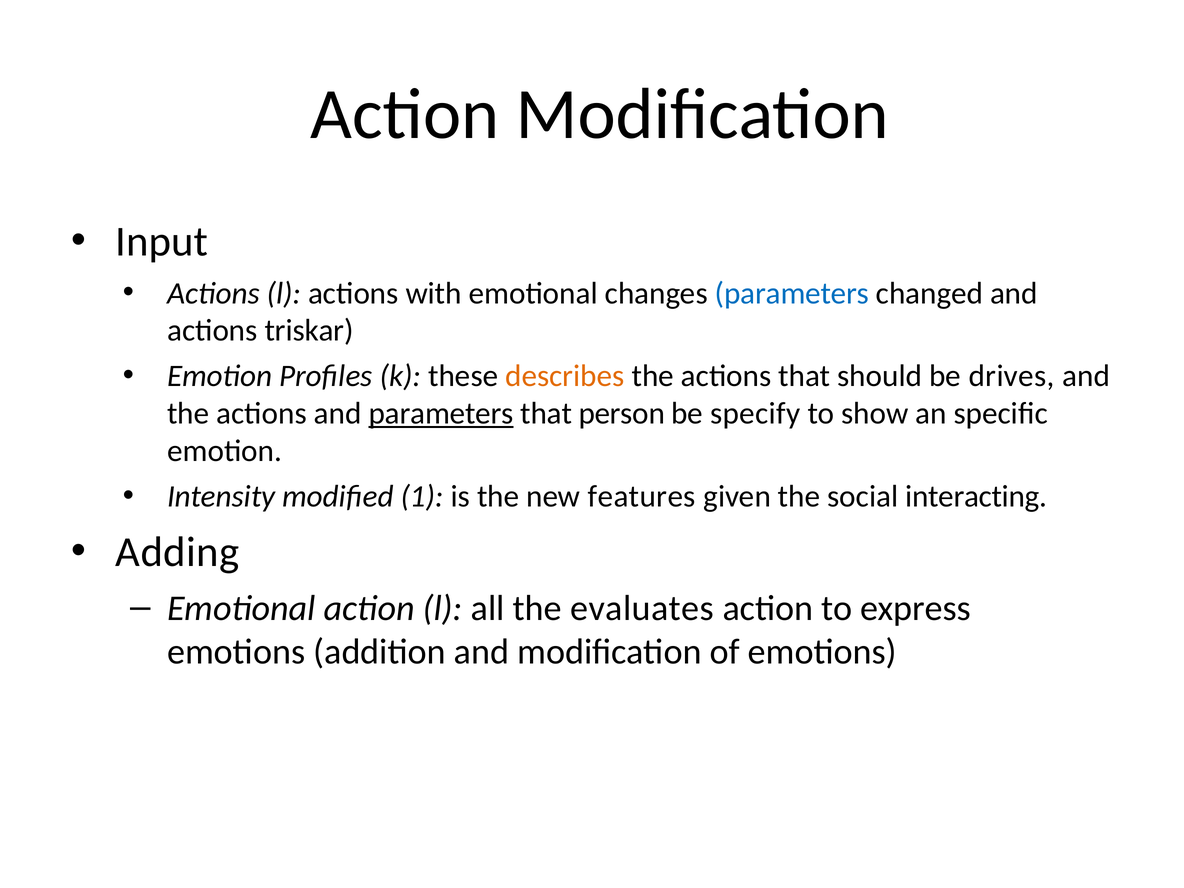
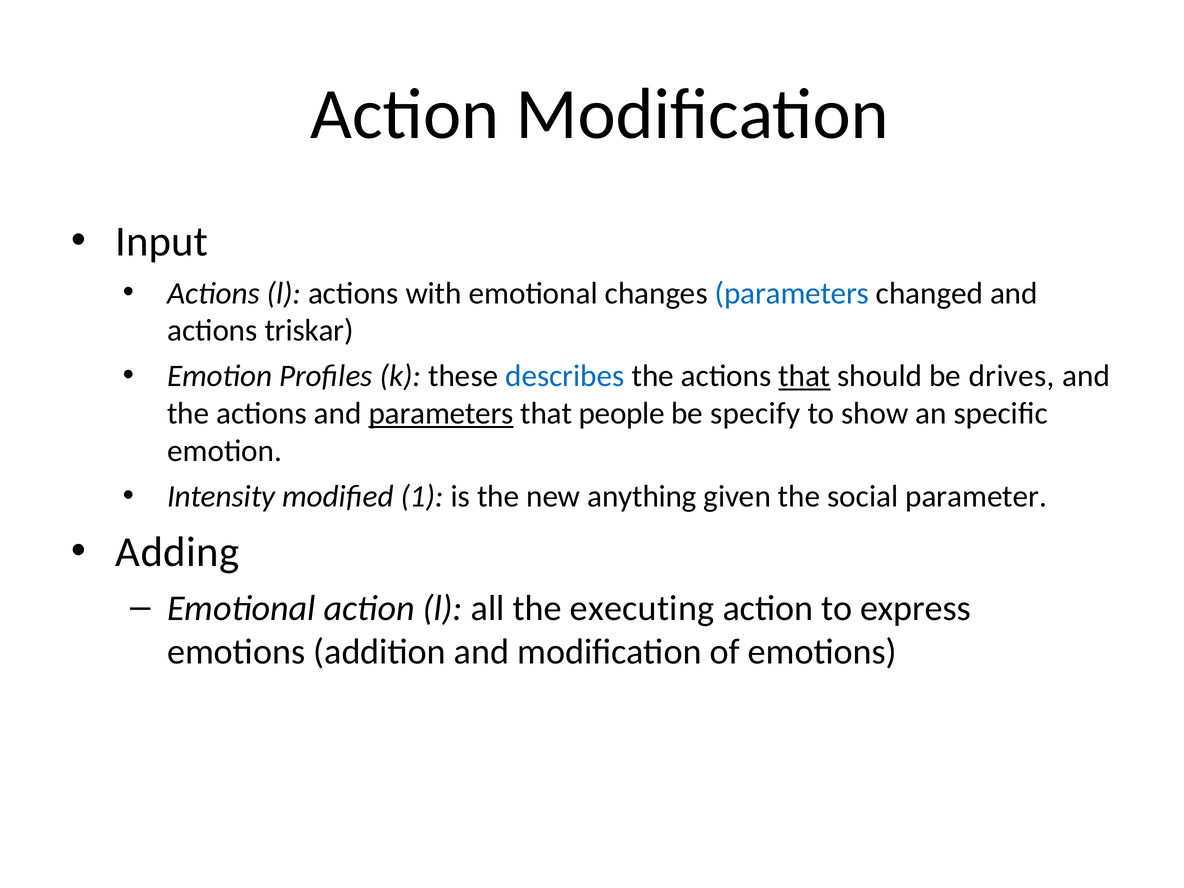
describes colour: orange -> blue
that at (804, 376) underline: none -> present
person: person -> people
features: features -> anything
interacting: interacting -> parameter
evaluates: evaluates -> executing
